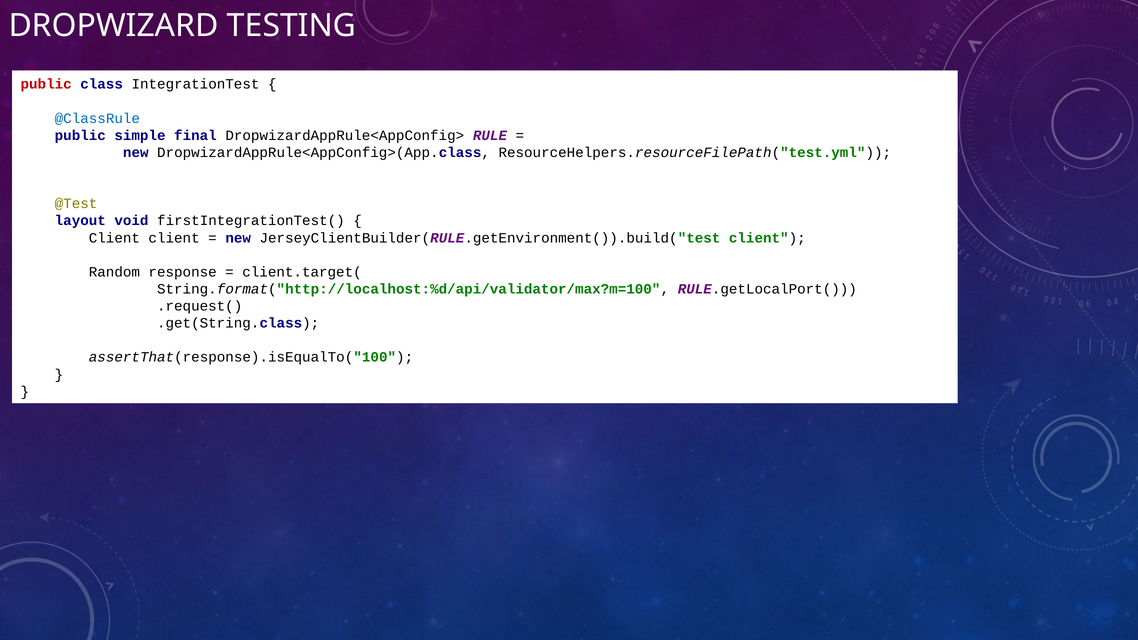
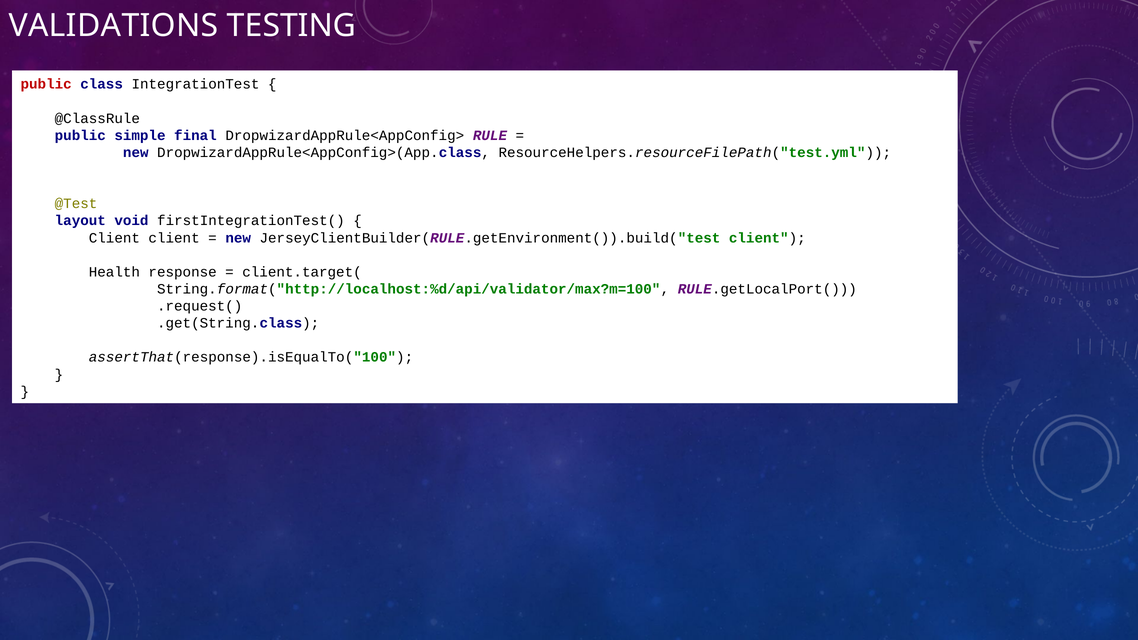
DROPWIZARD: DROPWIZARD -> VALIDATIONS
@ClassRule colour: blue -> black
Random: Random -> Health
